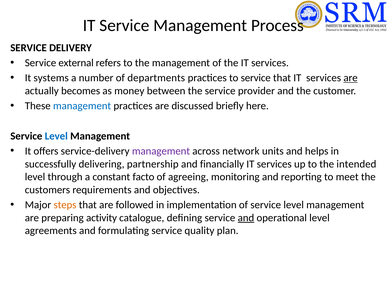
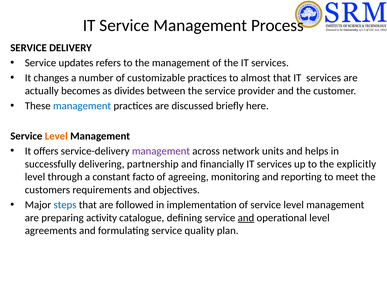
external: external -> updates
systems: systems -> changes
departments: departments -> customizable
to service: service -> almost
are at (351, 78) underline: present -> none
money: money -> divides
Level at (56, 136) colour: blue -> orange
intended: intended -> explicitly
steps colour: orange -> blue
